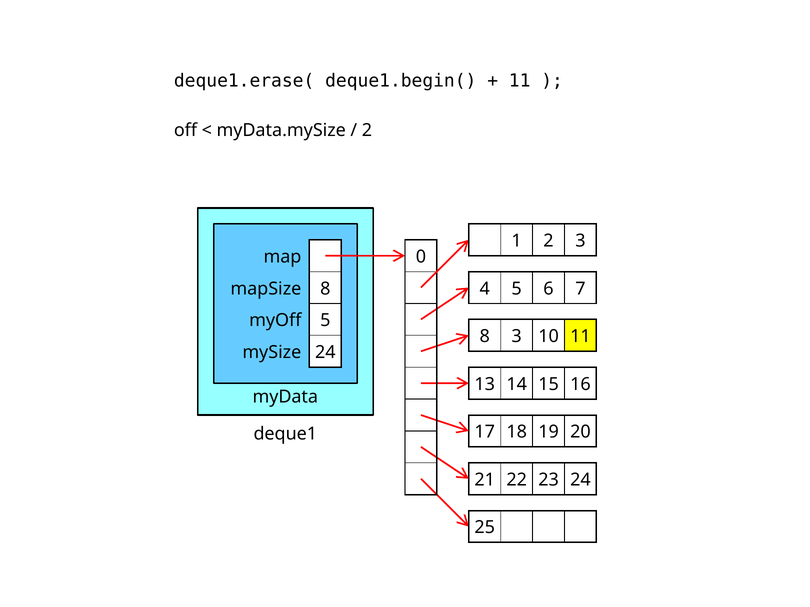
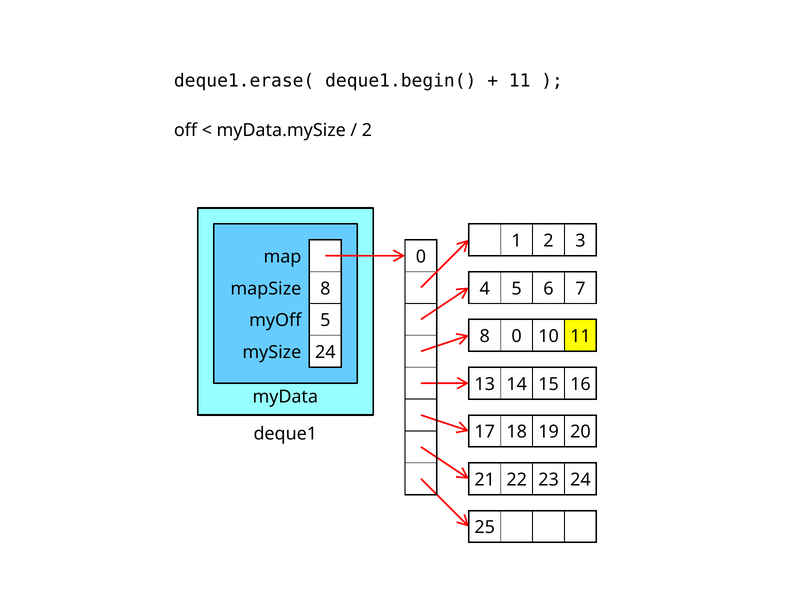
8 3: 3 -> 0
